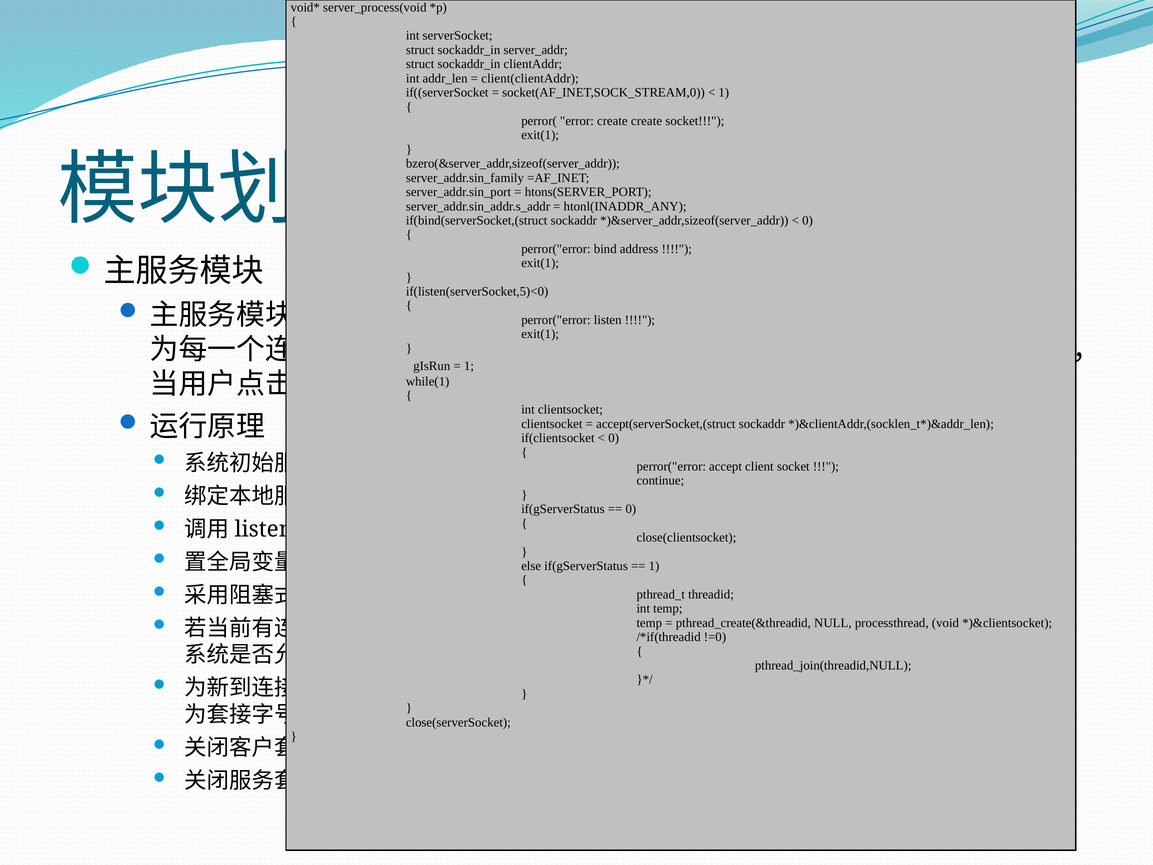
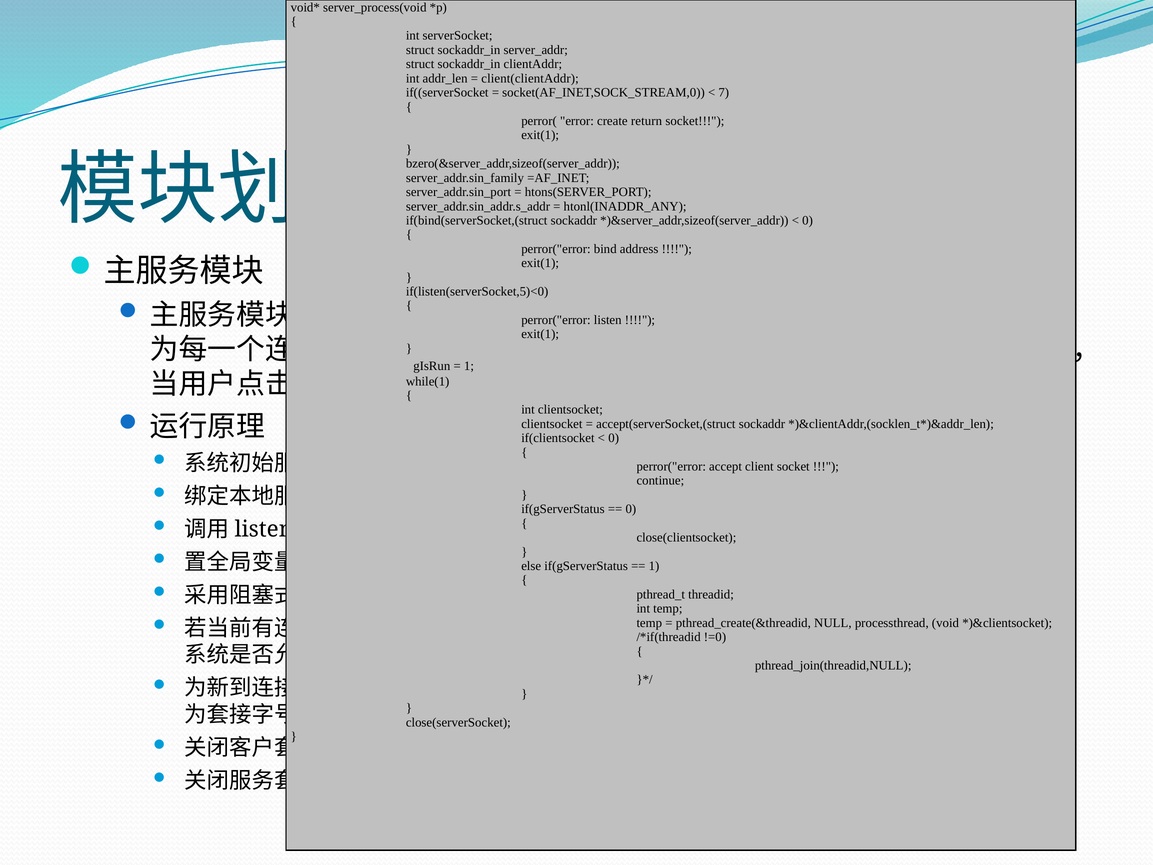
1 at (724, 93): 1 -> 7
create create: create -> return
